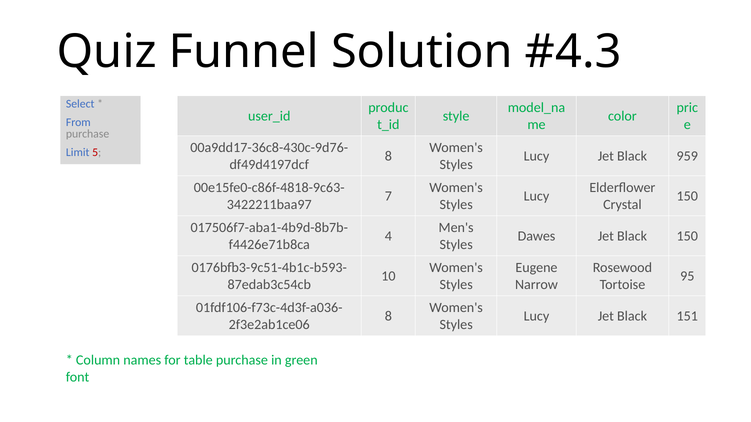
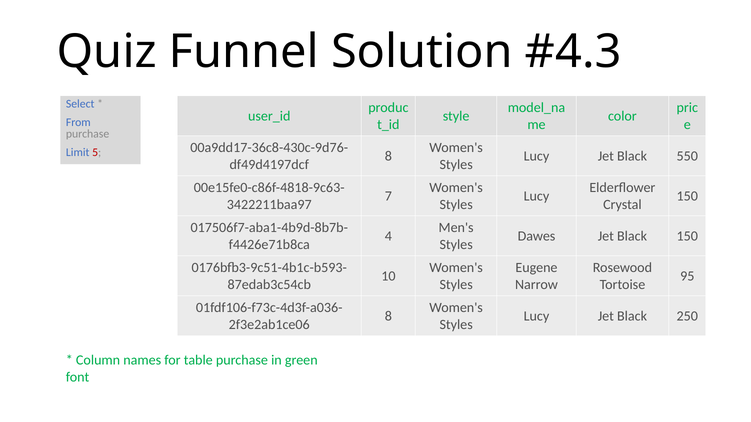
959: 959 -> 550
151: 151 -> 250
